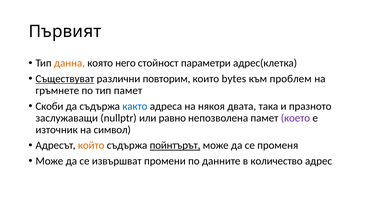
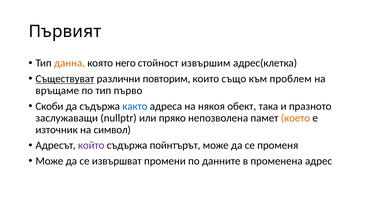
параметри: параметри -> извършим
bytes: bytes -> също
гръмнете: гръмнете -> връщаме
тип памет: памет -> първо
двата: двата -> обект
равно: равно -> пряко
което colour: purple -> orange
който colour: orange -> purple
пойнтърът underline: present -> none
количество: количество -> променена
